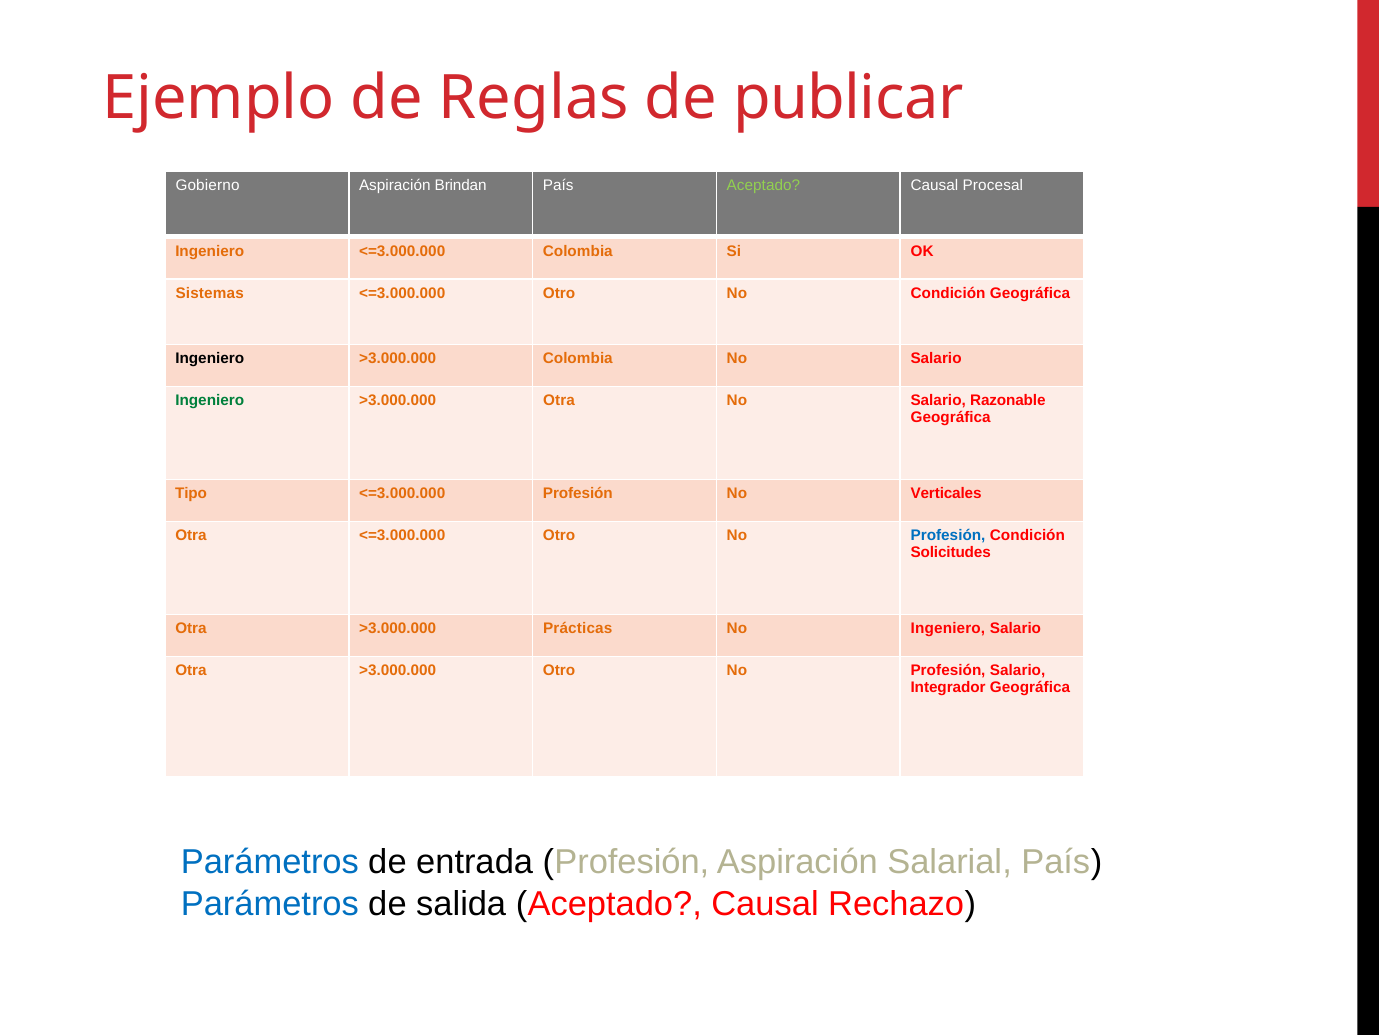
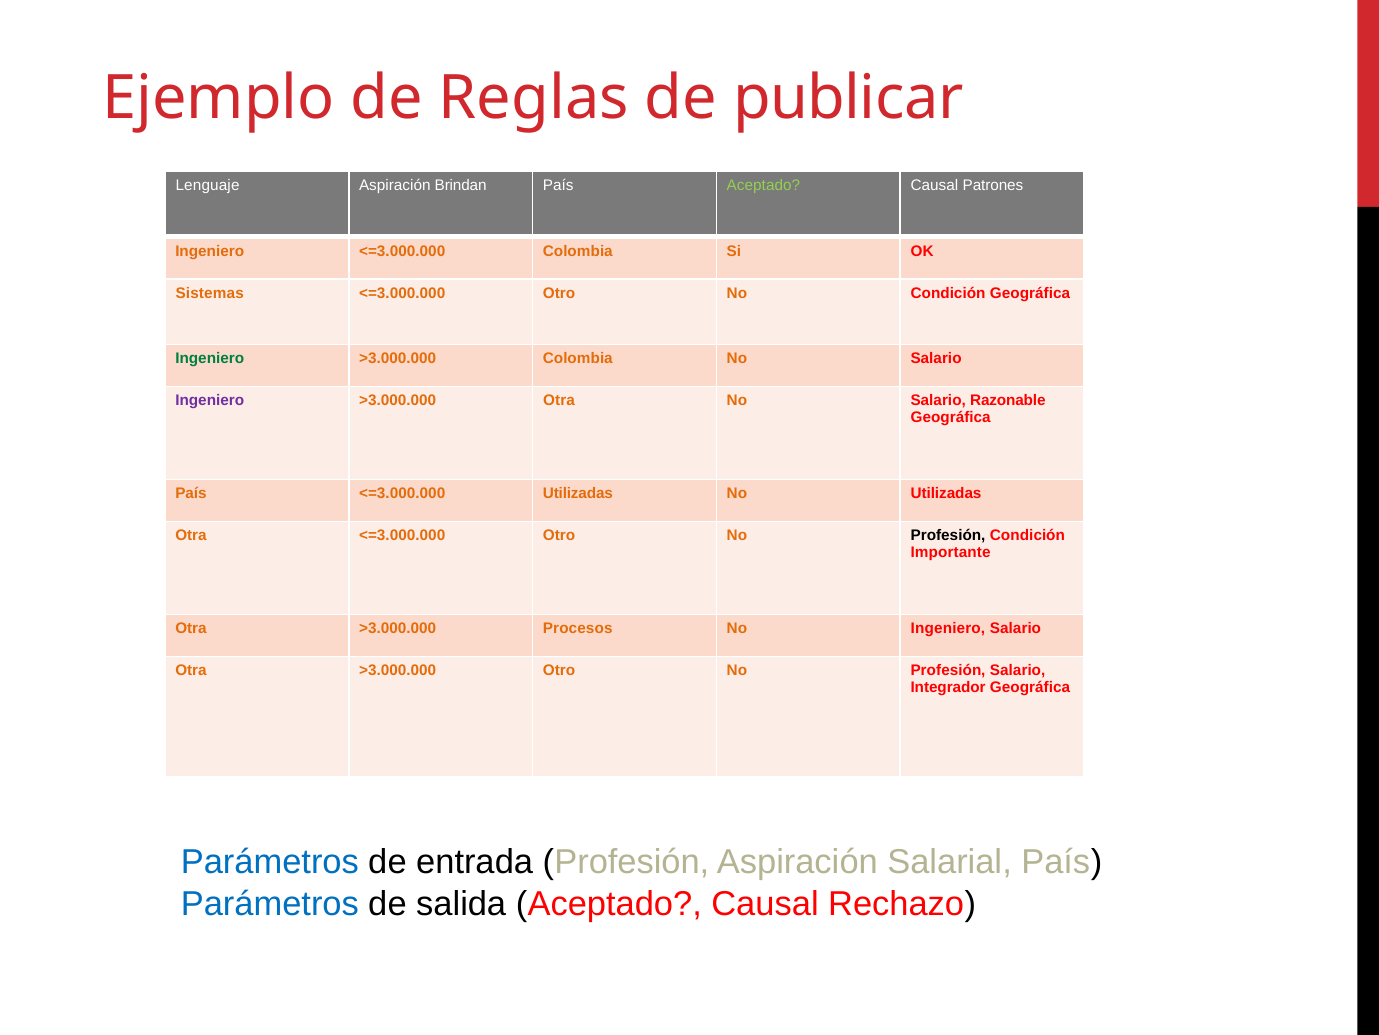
Gobierno: Gobierno -> Lenguaje
Procesal: Procesal -> Patrones
Ingeniero at (210, 358) colour: black -> green
Ingeniero at (210, 400) colour: green -> purple
Tipo at (191, 493): Tipo -> País
<=3.000.000 Profesión: Profesión -> Utilizadas
No Verticales: Verticales -> Utilizadas
Profesión at (948, 535) colour: blue -> black
Solicitudes: Solicitudes -> Importante
Prácticas: Prácticas -> Procesos
